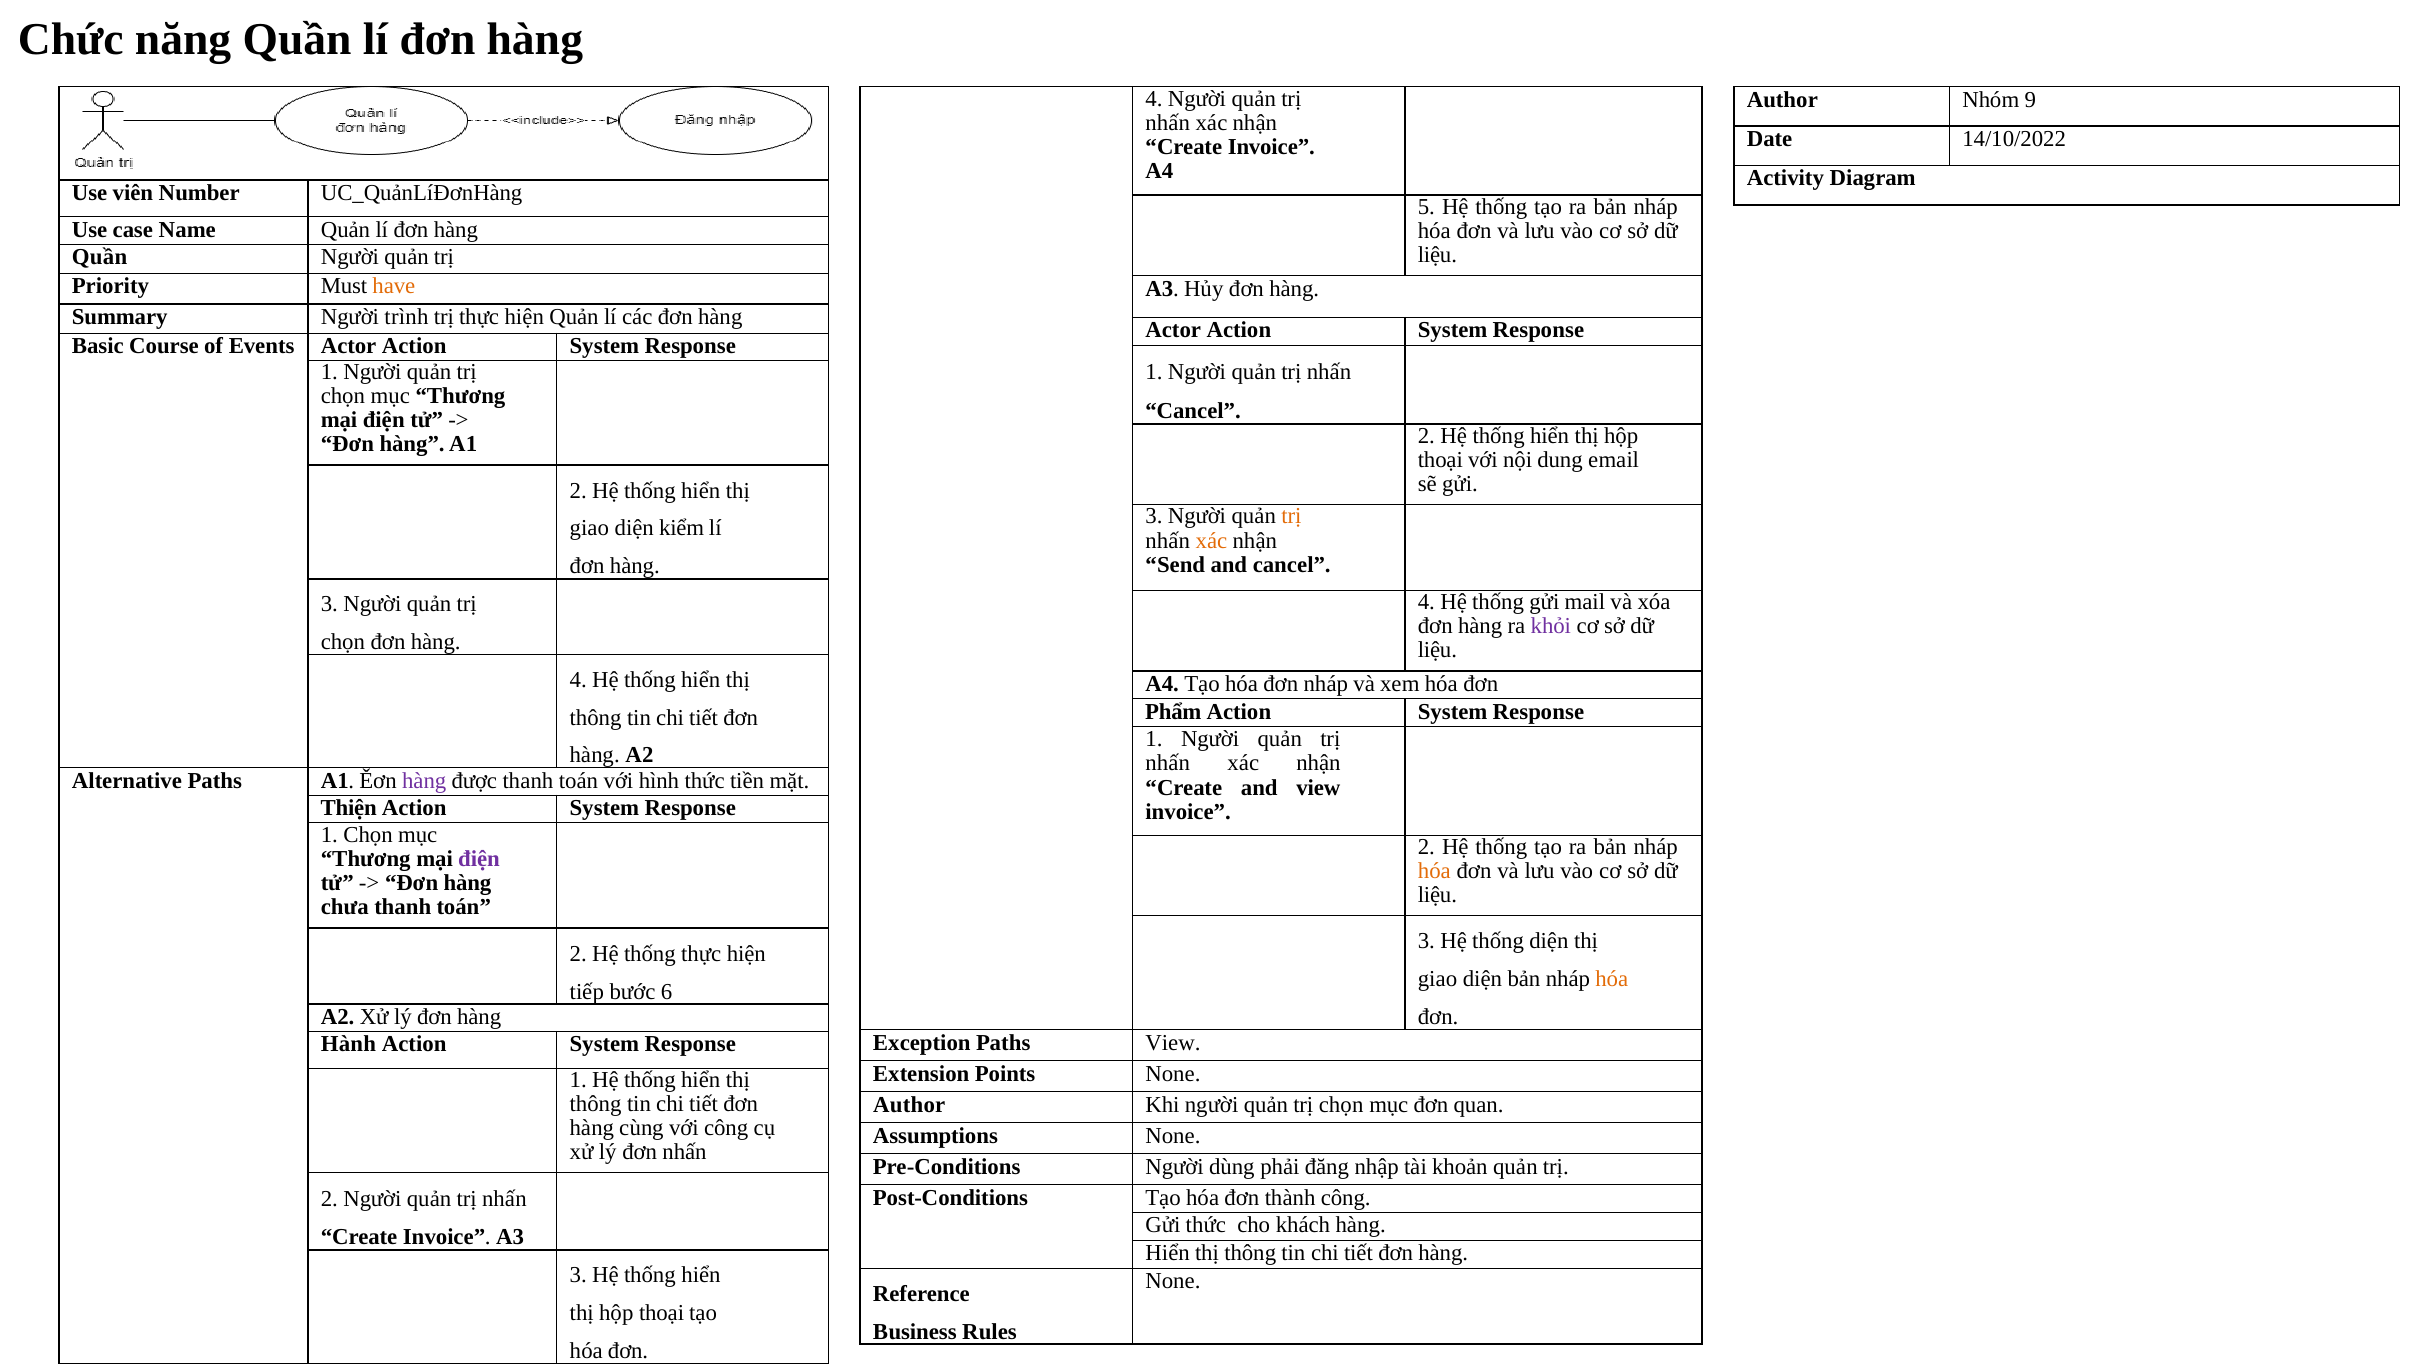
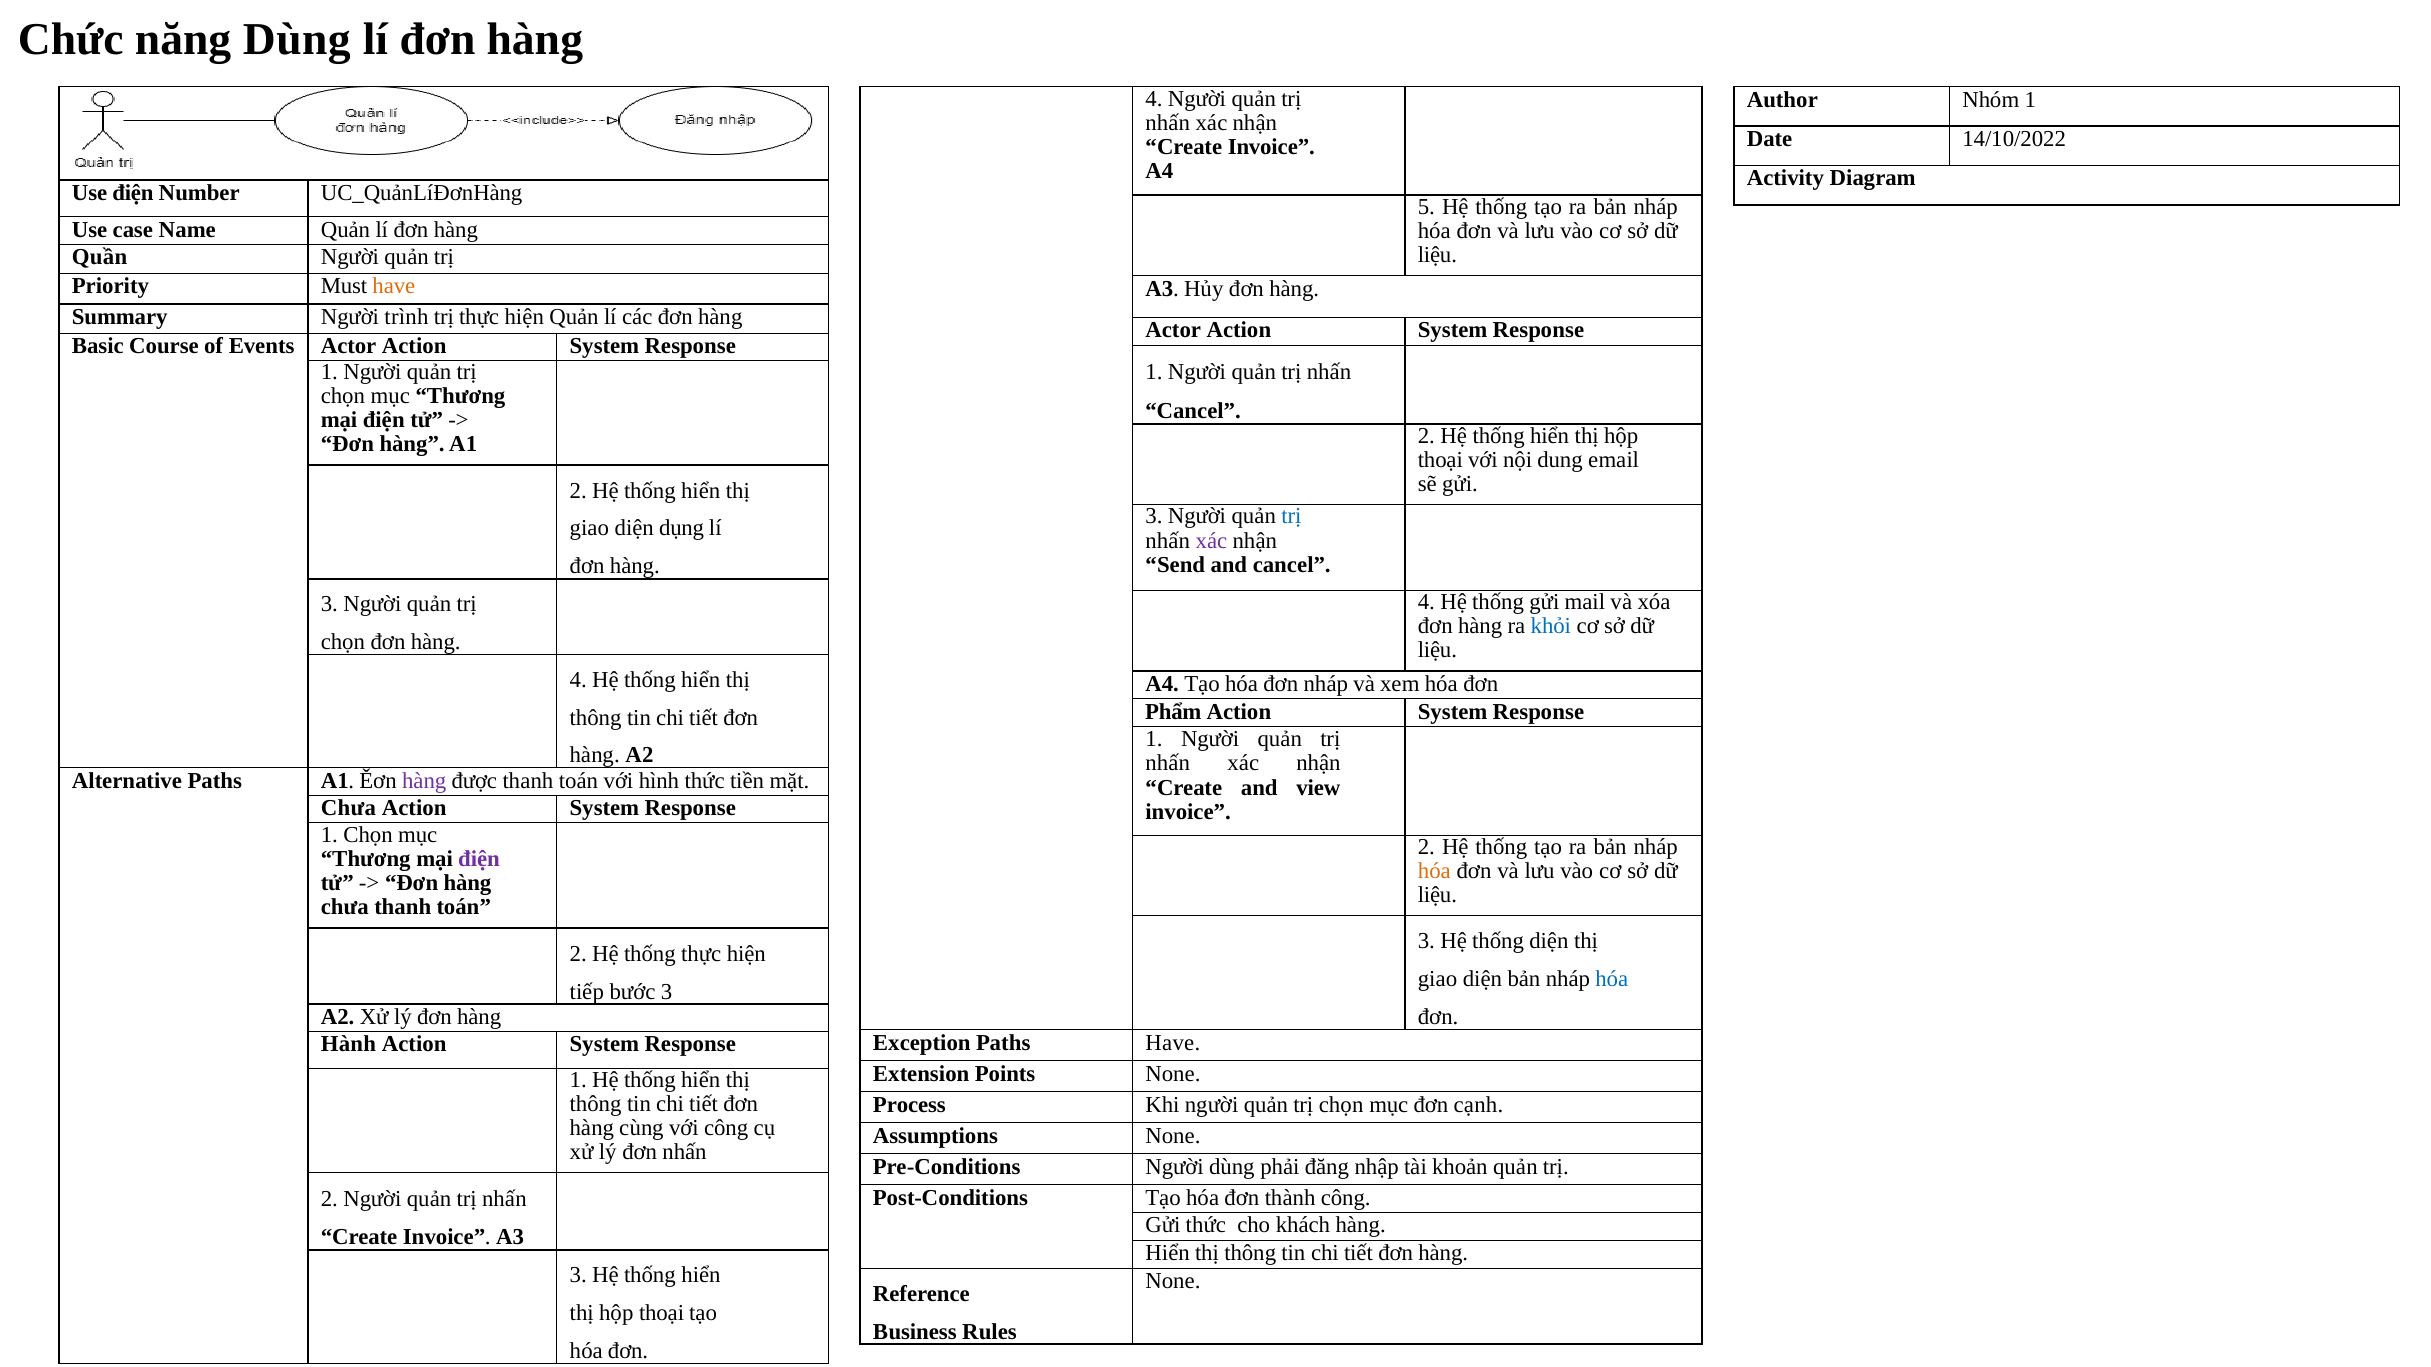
năng Quần: Quần -> Dùng
Nhóm 9: 9 -> 1
Use viên: viên -> điện
trị at (1291, 516) colour: orange -> blue
kiểm: kiểm -> dụng
xác at (1211, 541) colour: orange -> purple
khỏi colour: purple -> blue
Thiện at (349, 808): Thiện -> Chưa
hóa at (1612, 980) colour: orange -> blue
bước 6: 6 -> 3
Paths View: View -> Have
Author at (909, 1105): Author -> Process
quan: quan -> cạnh
